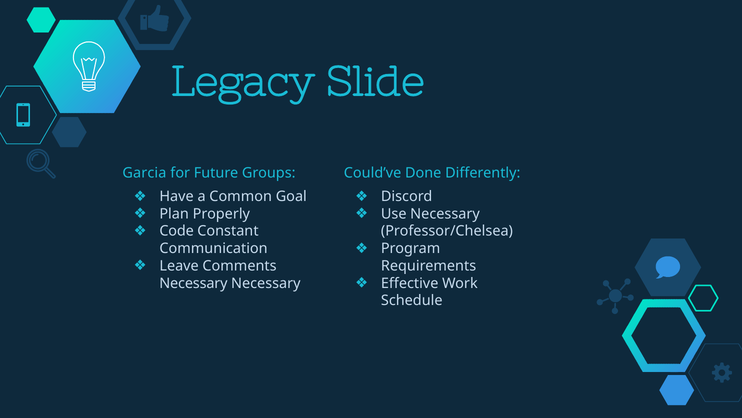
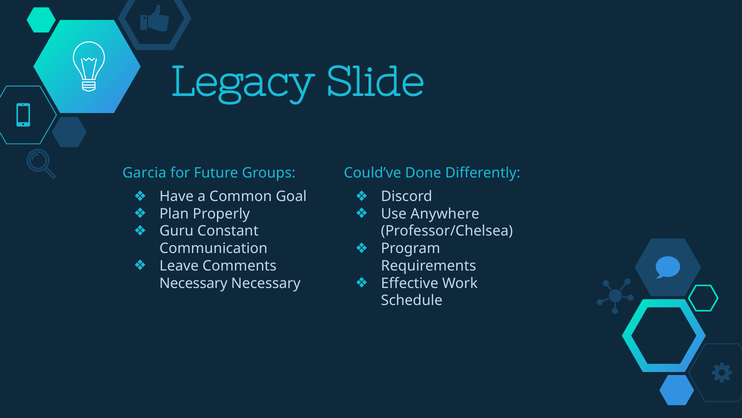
Use Necessary: Necessary -> Anywhere
Code: Code -> Guru
